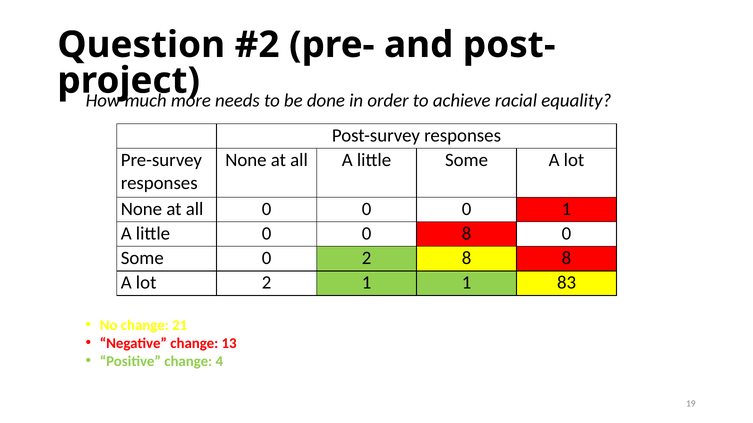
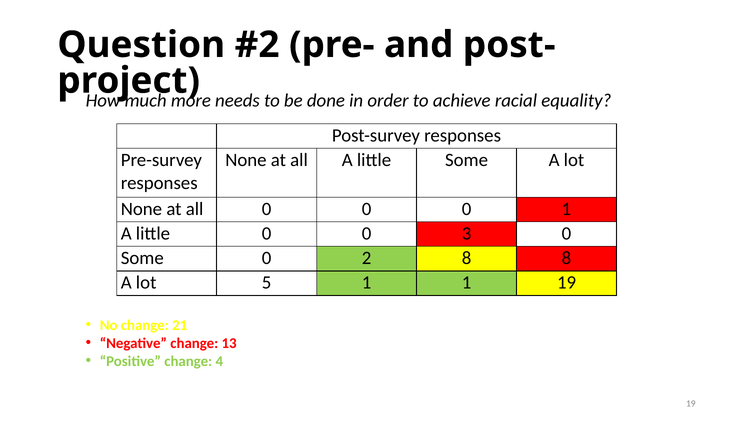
0 8: 8 -> 3
lot 2: 2 -> 5
1 83: 83 -> 19
